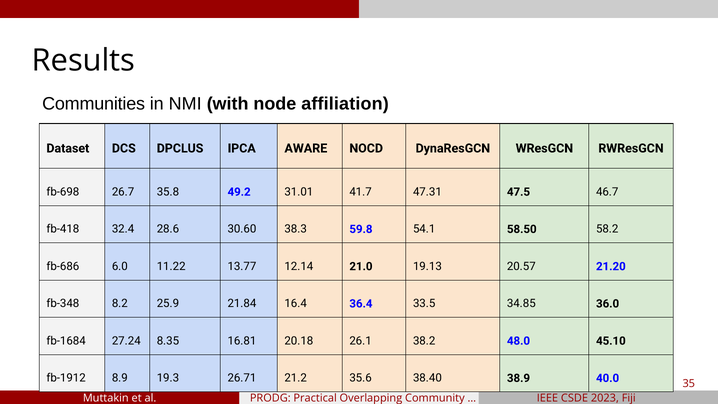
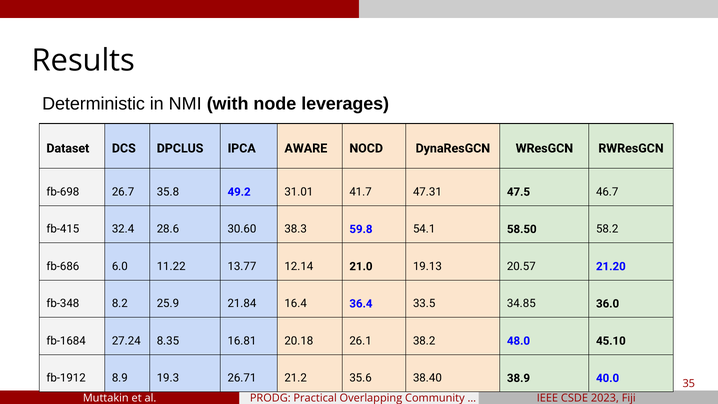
Communities: Communities -> Deterministic
affiliation: affiliation -> leverages
fb-418: fb-418 -> fb-415
